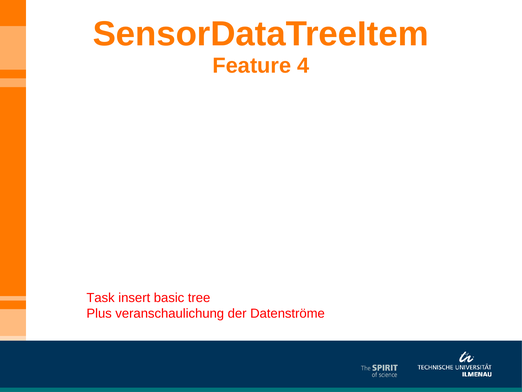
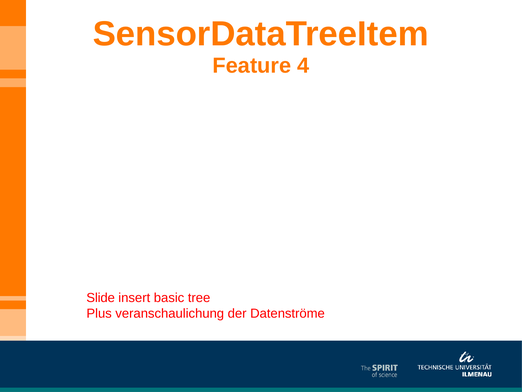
Task: Task -> Slide
